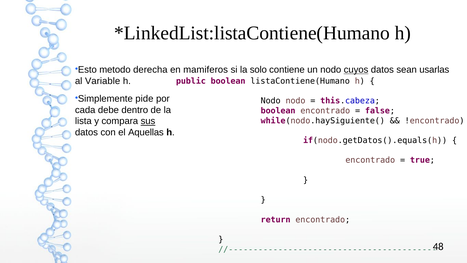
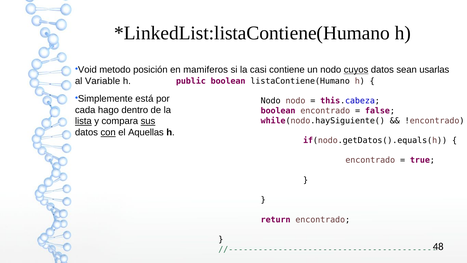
Esto: Esto -> Void
derecha: derecha -> posición
solo: solo -> casi
pide: pide -> está
debe: debe -> hago
lista underline: none -> present
con underline: none -> present
